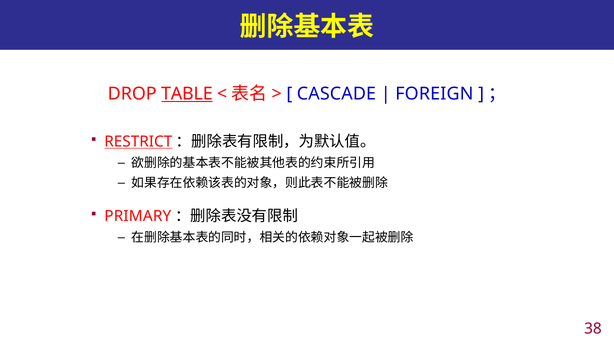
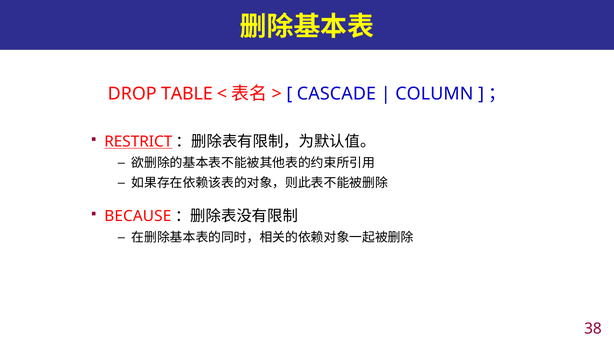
TABLE underline: present -> none
FOREIGN: FOREIGN -> COLUMN
PRIMARY: PRIMARY -> BECAUSE
